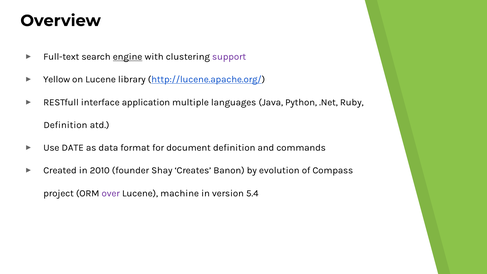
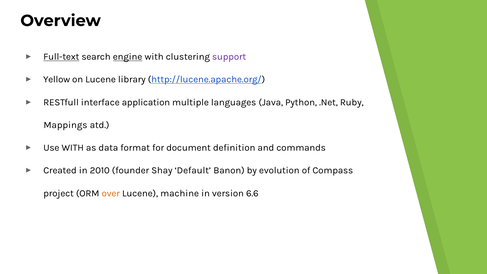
Full-text underline: none -> present
Definition at (65, 125): Definition -> Mappings
Use DATE: DATE -> WITH
Creates: Creates -> Default
over colour: purple -> orange
5.4: 5.4 -> 6.6
